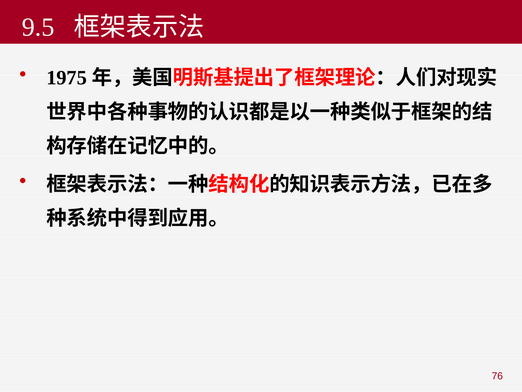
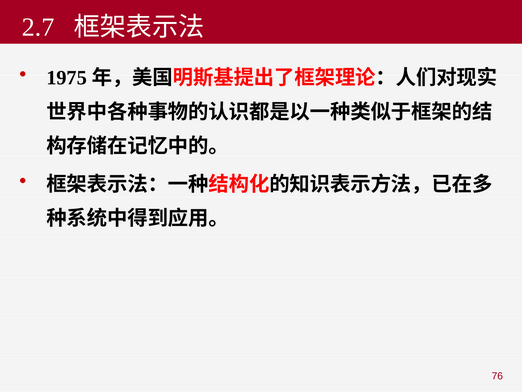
9.5: 9.5 -> 2.7
